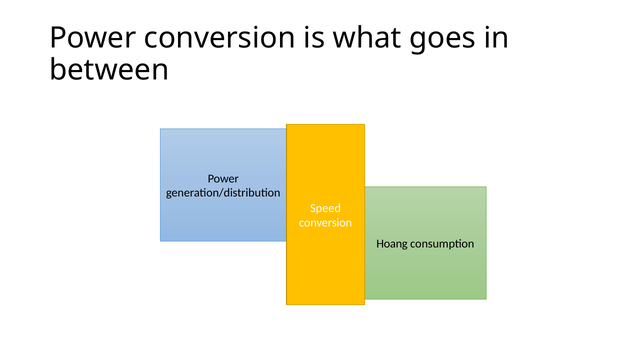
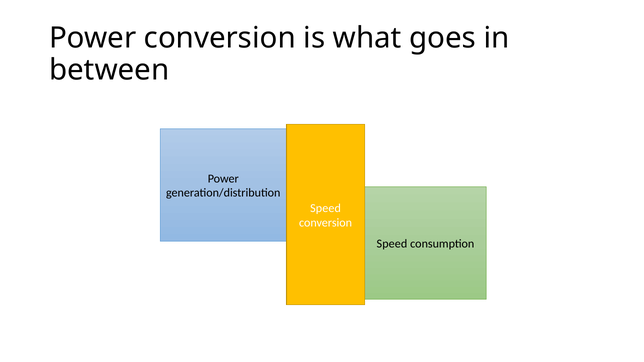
Hoang at (392, 244): Hoang -> Speed
